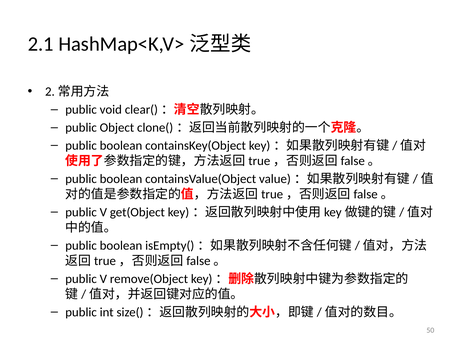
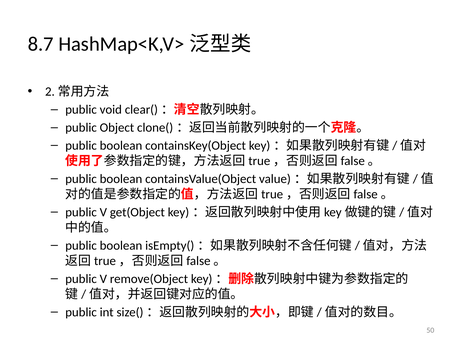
2.1: 2.1 -> 8.7
